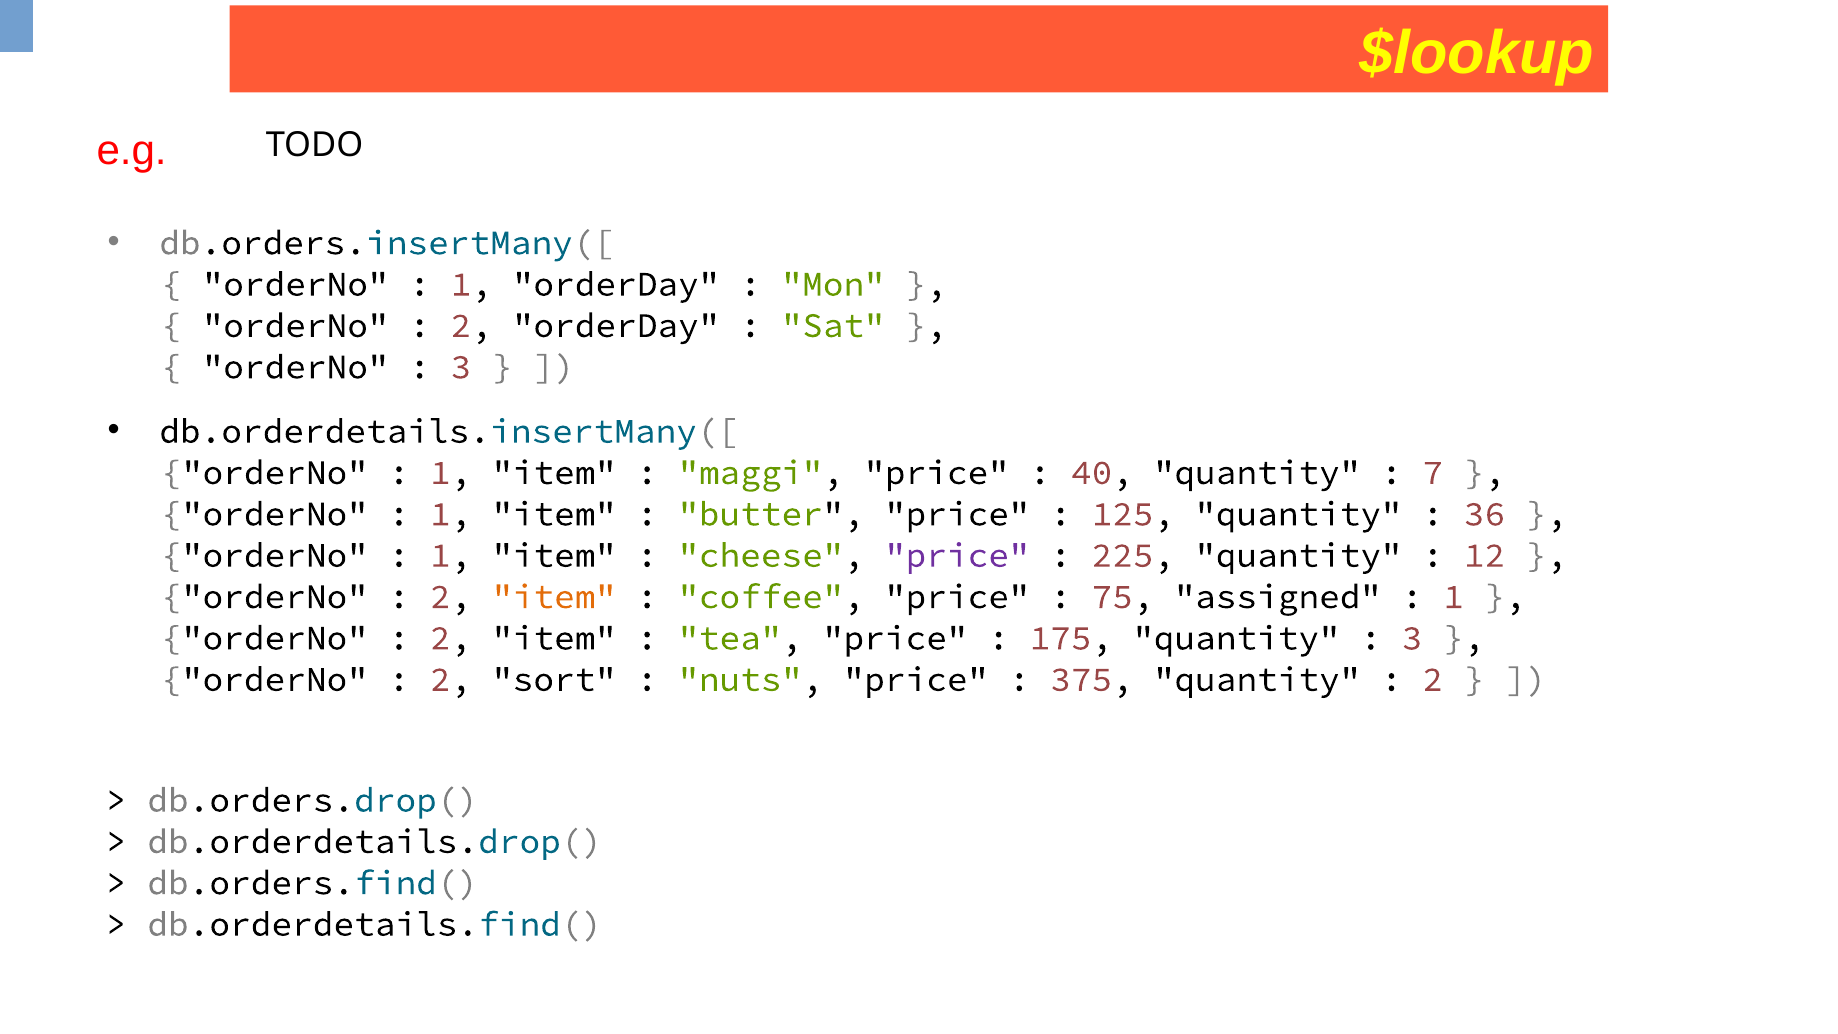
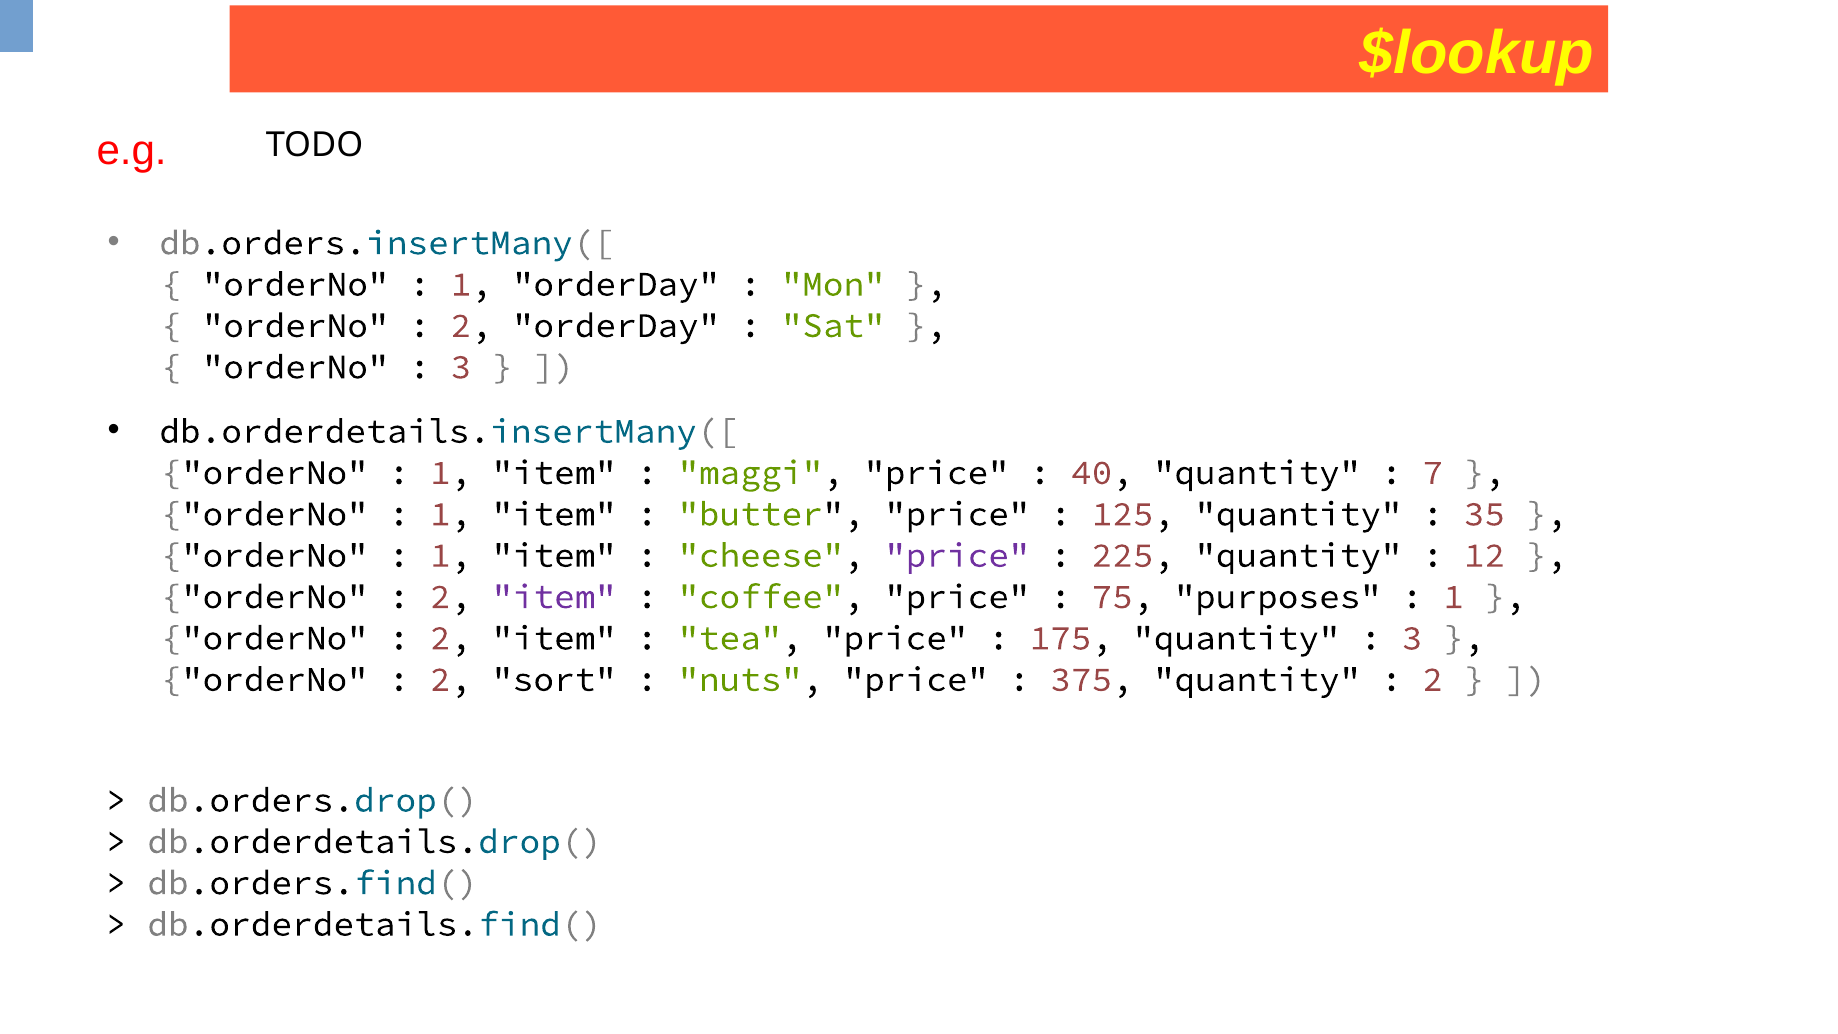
36: 36 -> 35
item at (554, 597) colour: orange -> purple
assigned: assigned -> purposes
